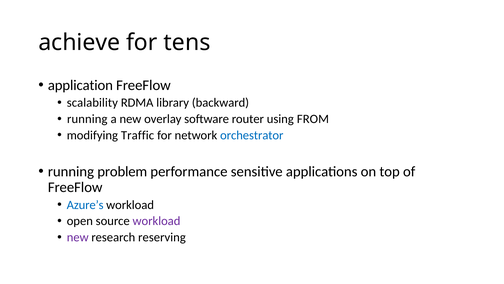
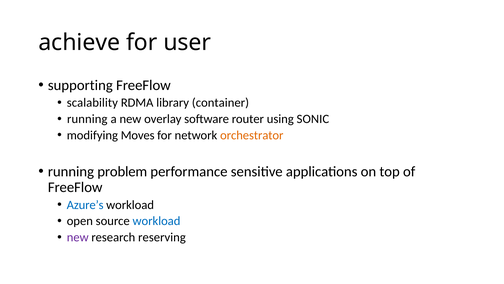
tens: tens -> user
application: application -> supporting
backward: backward -> container
FROM: FROM -> SONIC
Traffic: Traffic -> Moves
orchestrator colour: blue -> orange
workload at (156, 221) colour: purple -> blue
